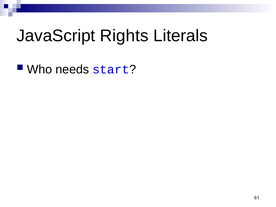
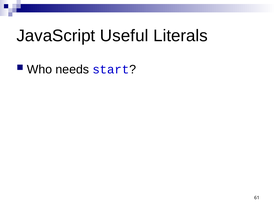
Rights: Rights -> Useful
